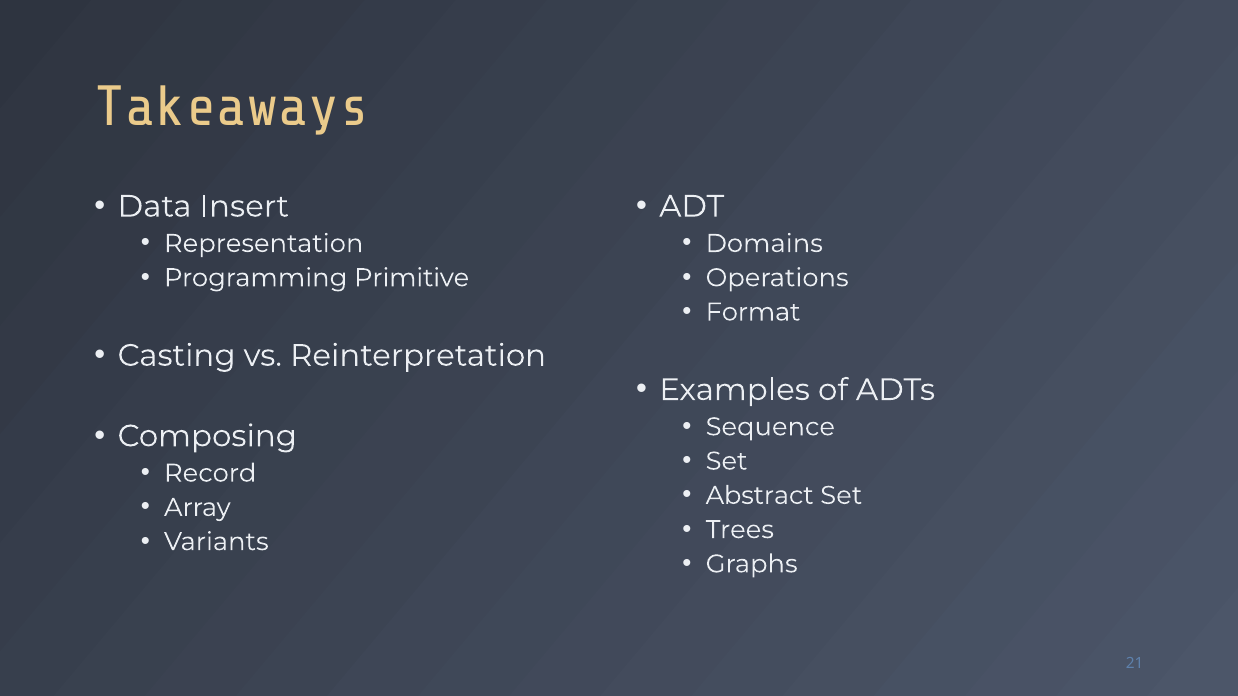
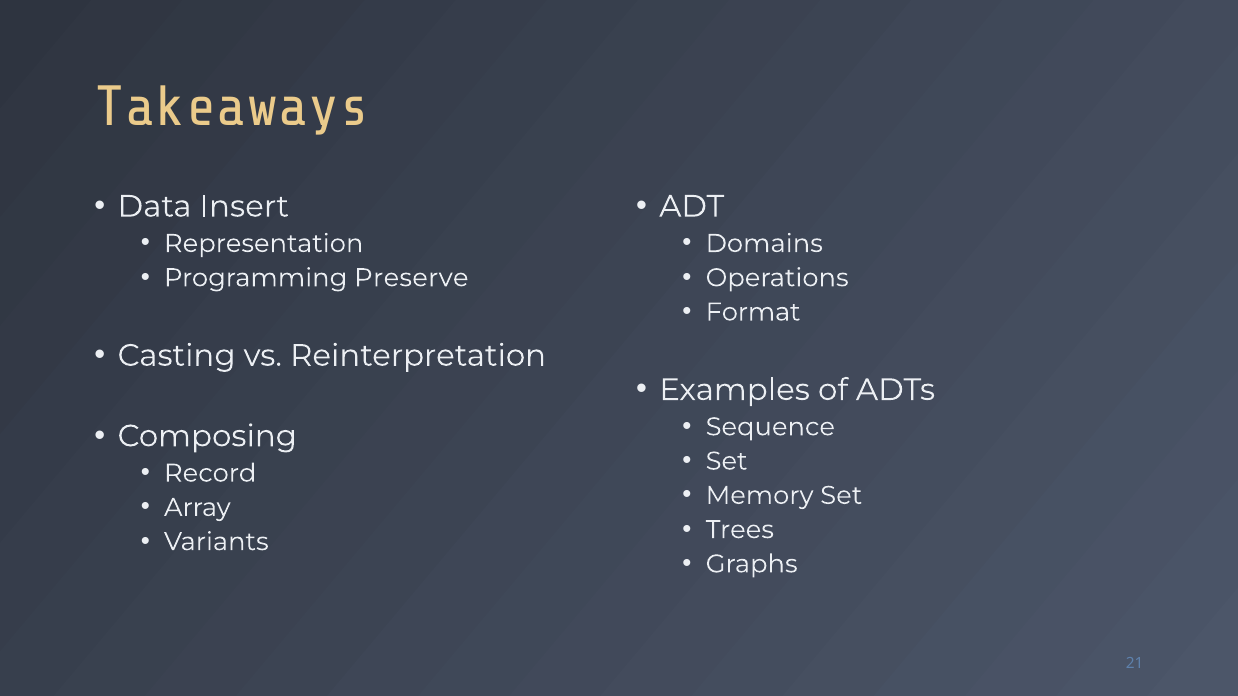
Primitive: Primitive -> Preserve
Abstract: Abstract -> Memory
